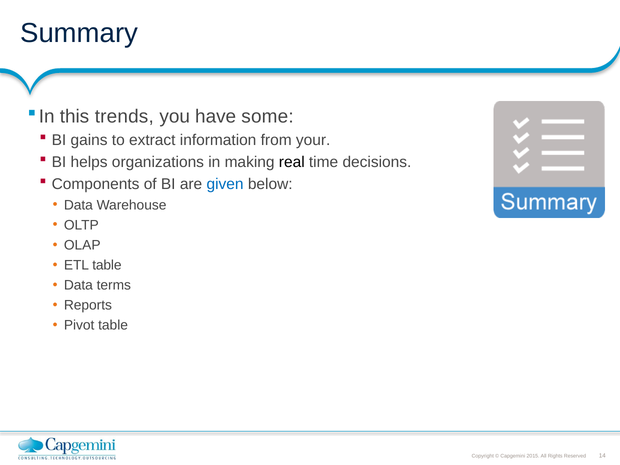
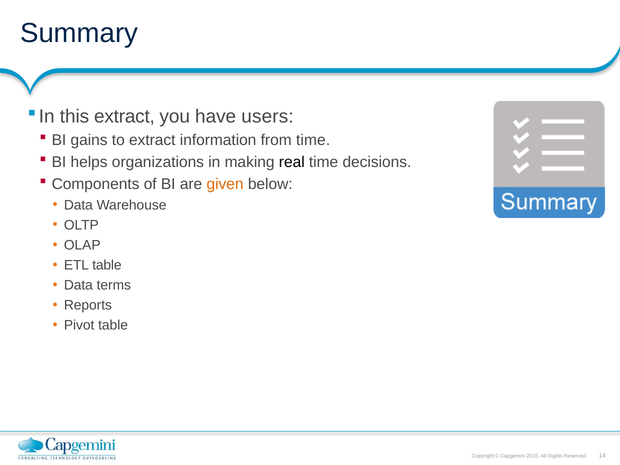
this trends: trends -> extract
some: some -> users
from your: your -> time
given colour: blue -> orange
